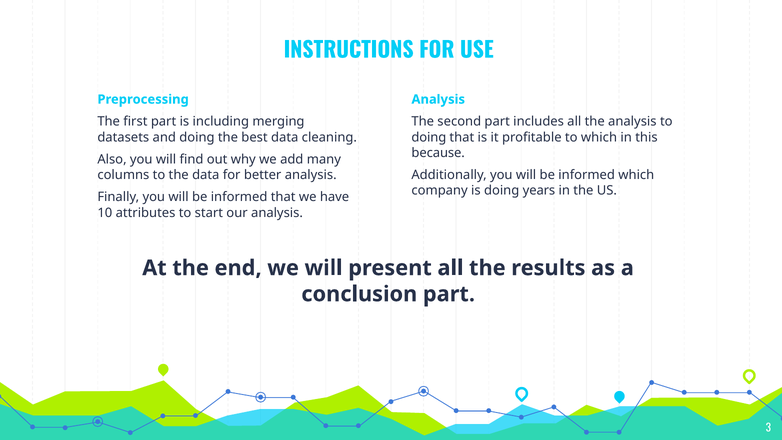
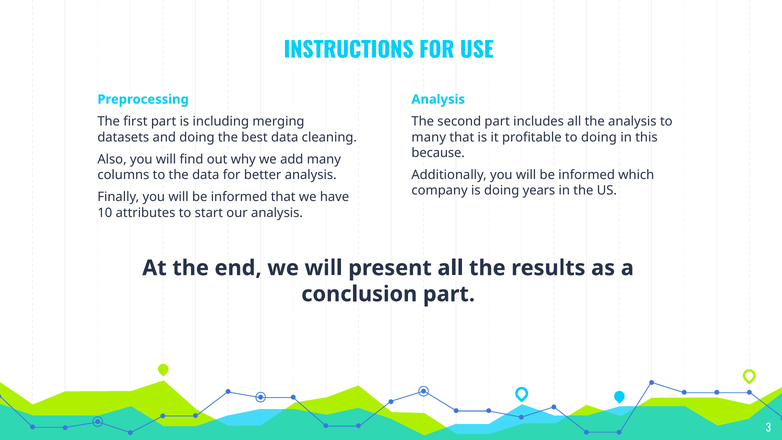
doing at (429, 137): doing -> many
to which: which -> doing
